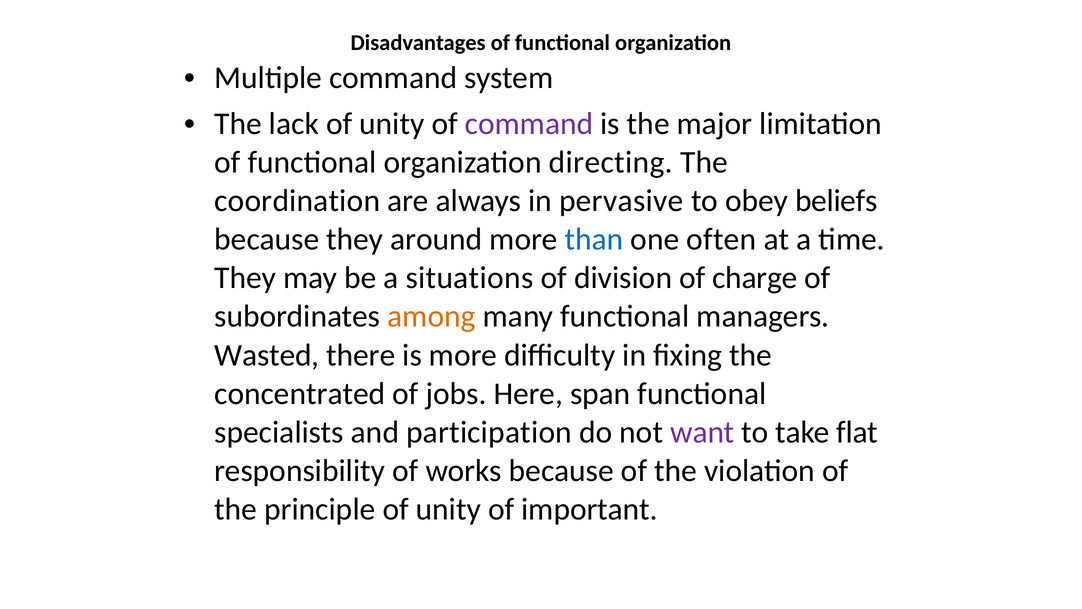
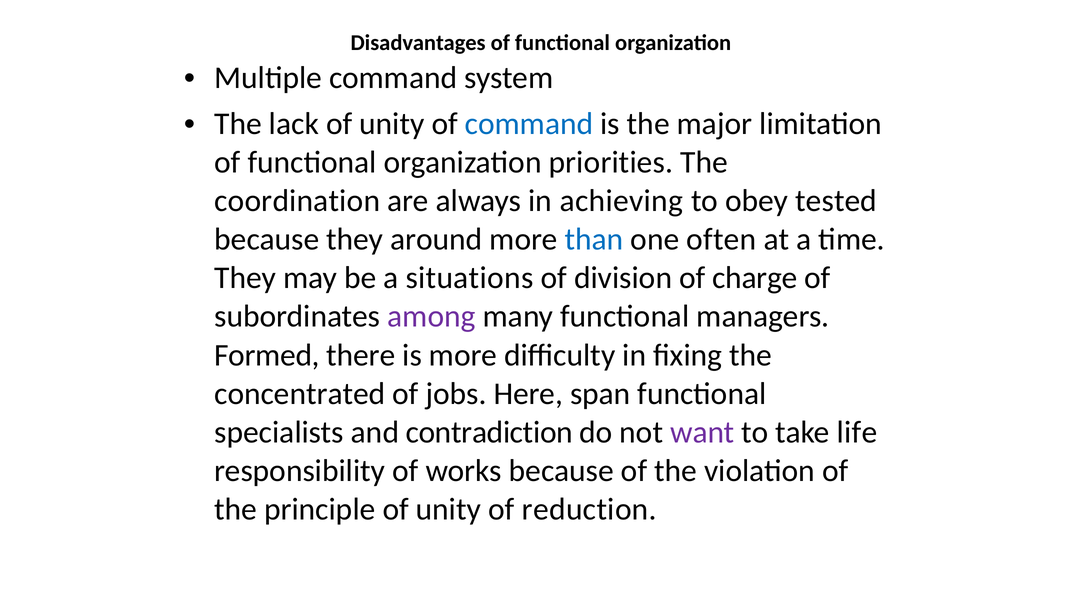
command at (529, 124) colour: purple -> blue
directing: directing -> priorities
pervasive: pervasive -> achieving
beliefs: beliefs -> tested
among colour: orange -> purple
Wasted: Wasted -> Formed
participation: participation -> contradiction
flat: flat -> life
important: important -> reduction
